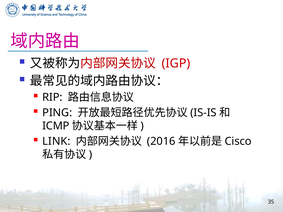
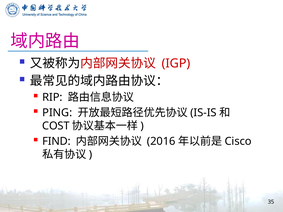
ICMP: ICMP -> COST
LINK: LINK -> FIND
